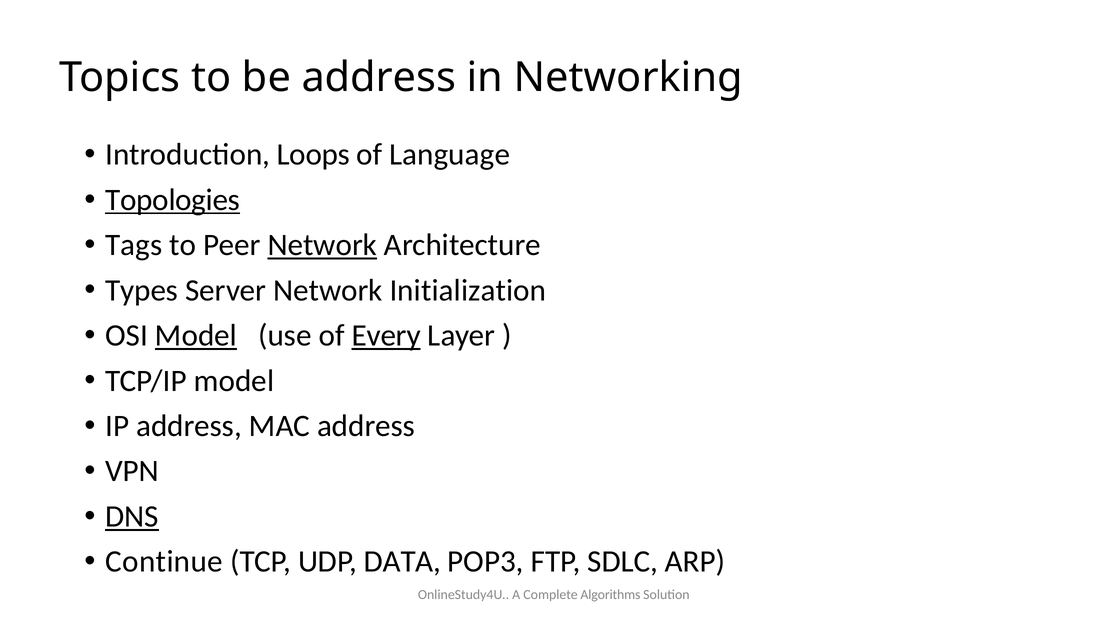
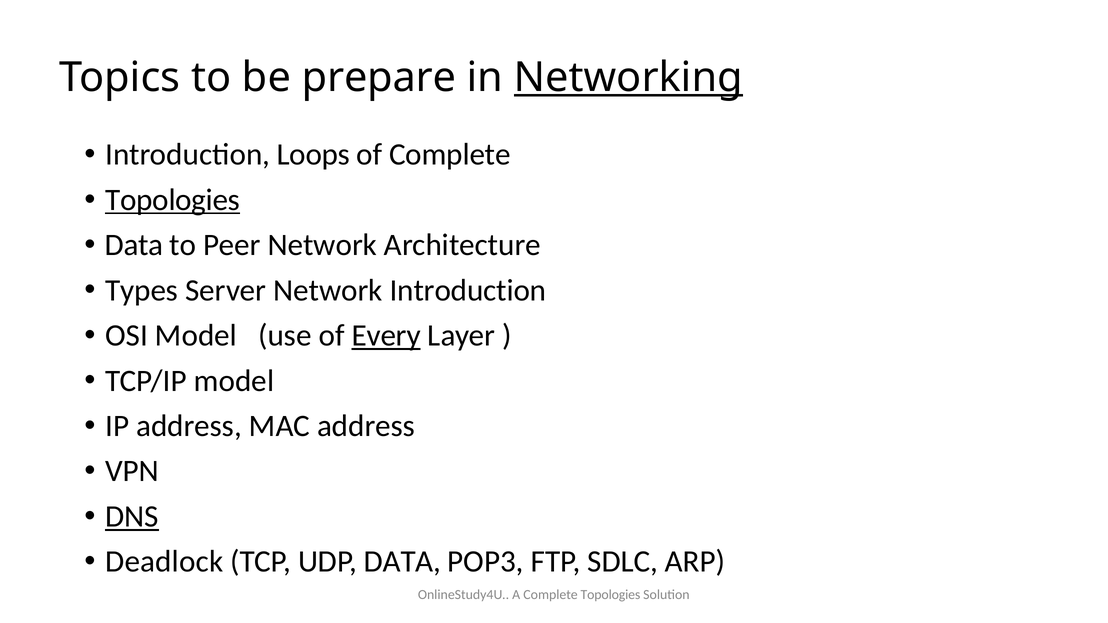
be address: address -> prepare
Networking underline: none -> present
of Language: Language -> Complete
Tags at (134, 245): Tags -> Data
Network at (322, 245) underline: present -> none
Network Initialization: Initialization -> Introduction
Model at (196, 336) underline: present -> none
Continue: Continue -> Deadlock
Complete Algorithms: Algorithms -> Topologies
